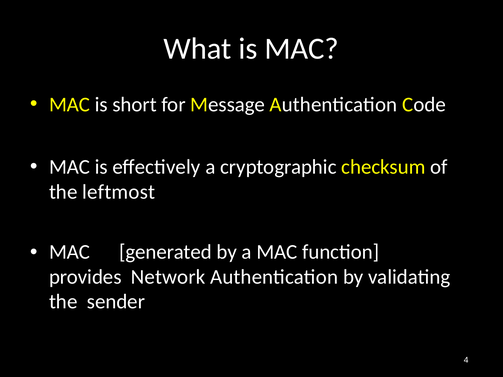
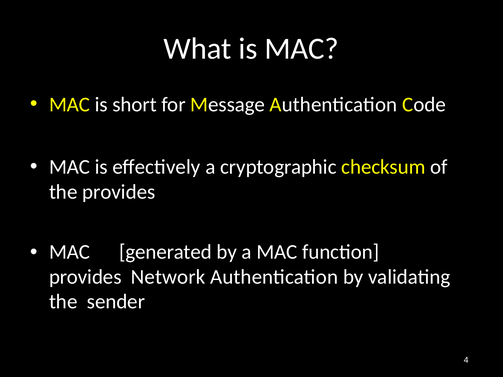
the leftmost: leftmost -> provides
